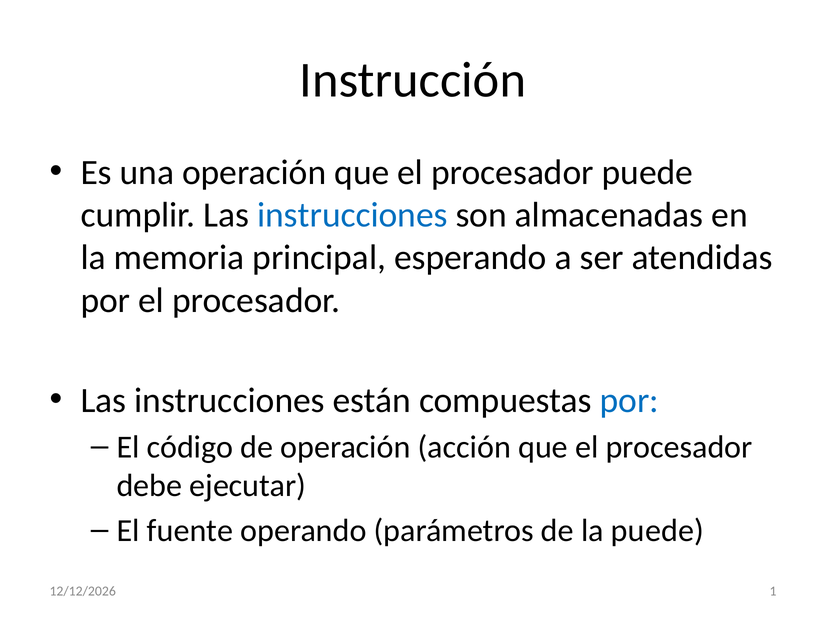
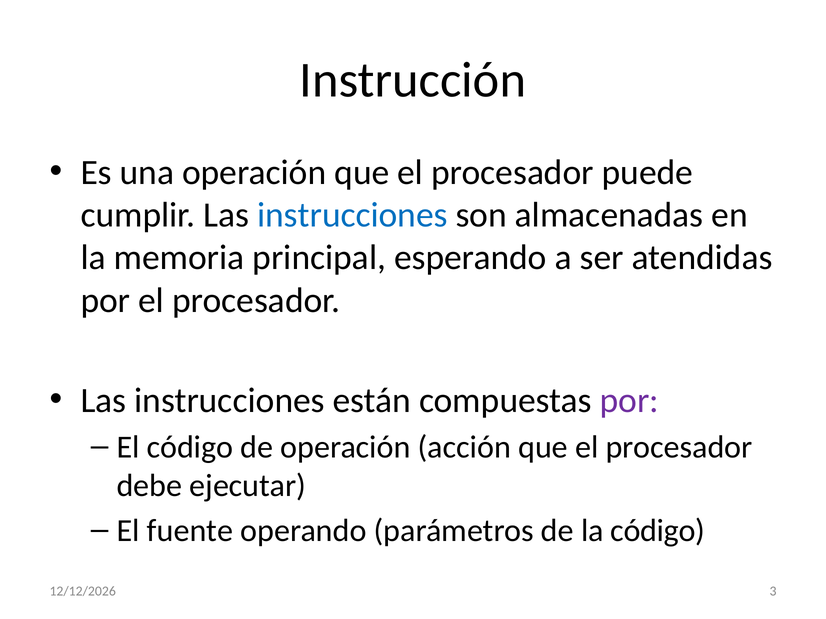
por at (629, 401) colour: blue -> purple
la puede: puede -> código
1: 1 -> 3
